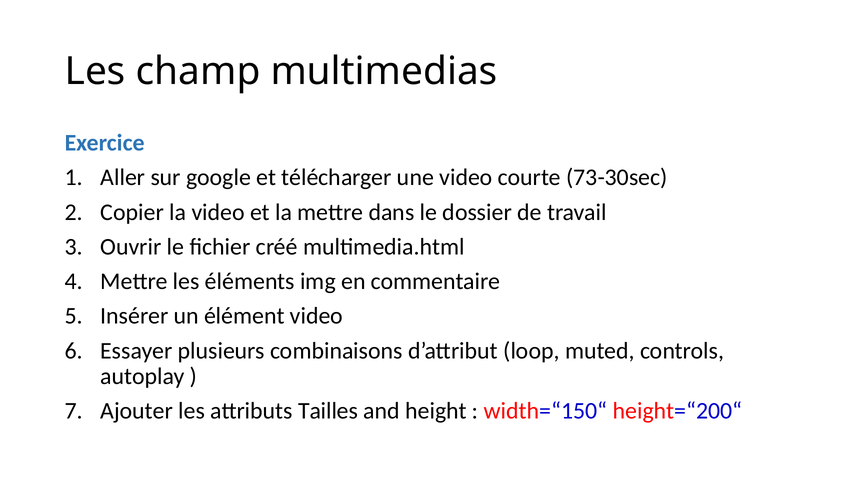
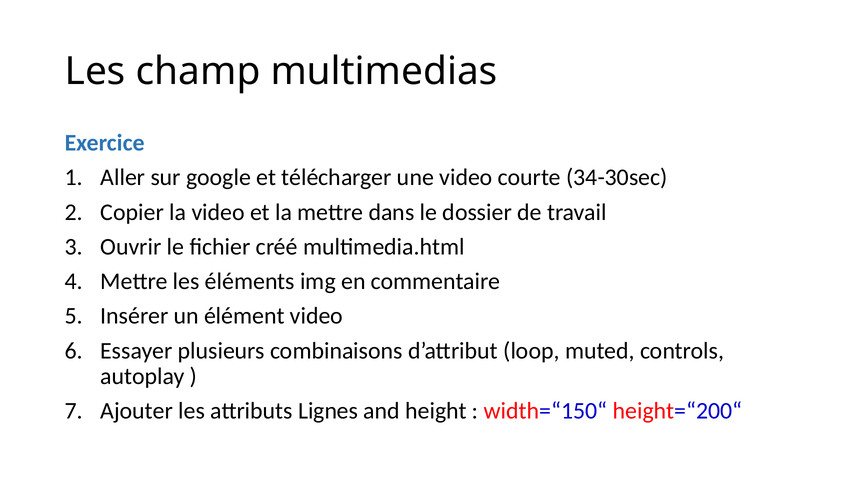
73-30sec: 73-30sec -> 34-30sec
Tailles: Tailles -> Lignes
